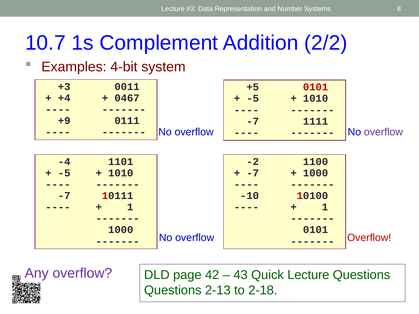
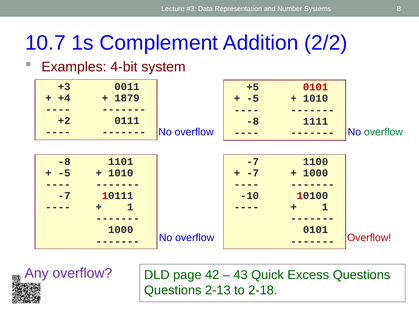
0467: 0467 -> 1879
+9: +9 -> +2
-7 at (253, 121): -7 -> -8
overflow at (383, 132) colour: purple -> green
-4 at (64, 162): -4 -> -8
-2 at (253, 162): -2 -> -7
Quick Lecture: Lecture -> Excess
